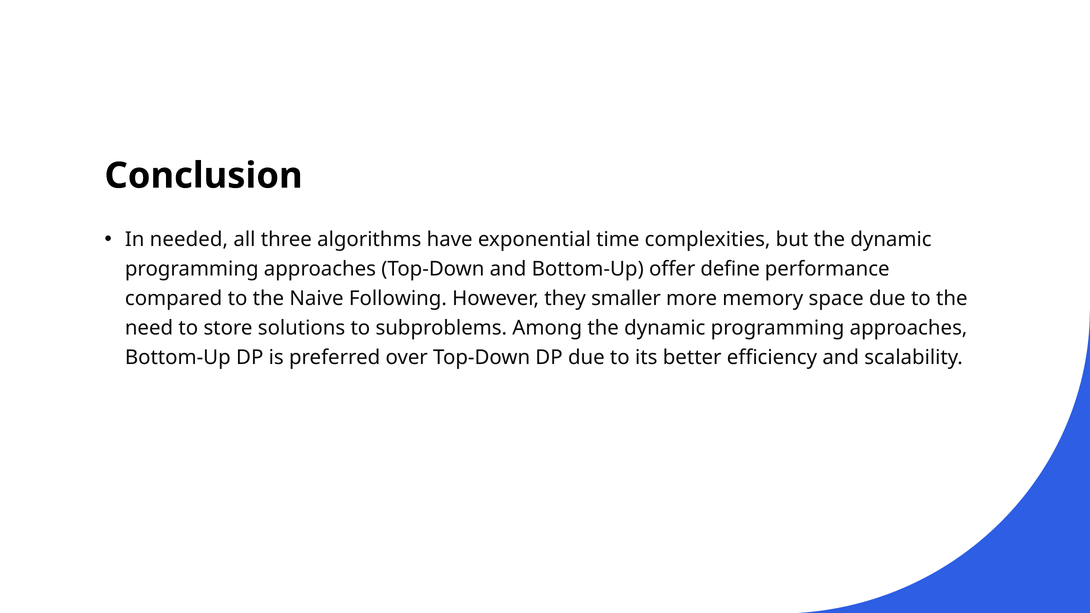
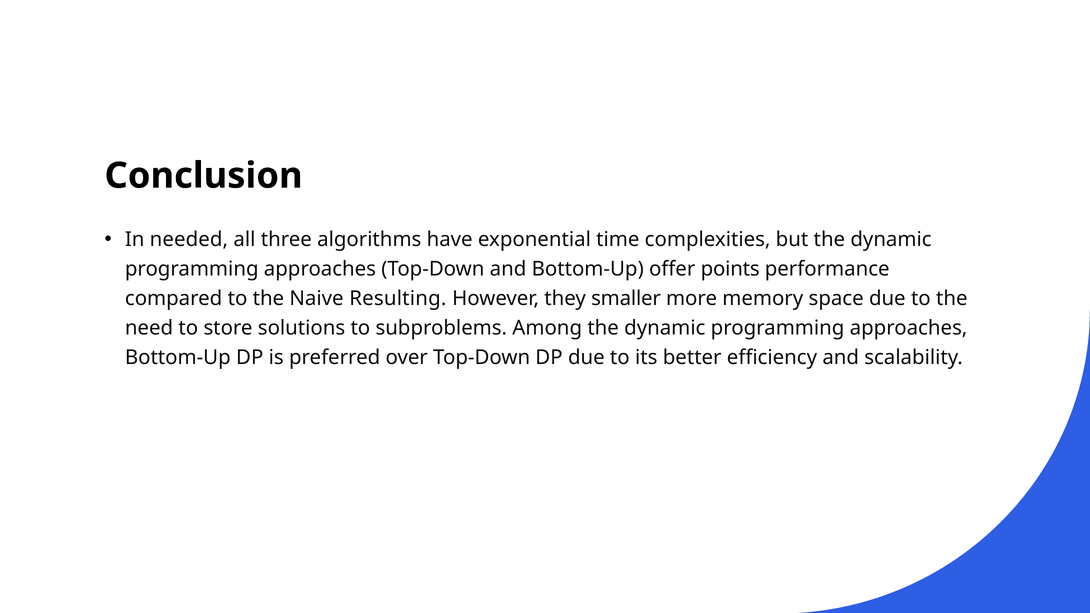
define: define -> points
Following: Following -> Resulting
